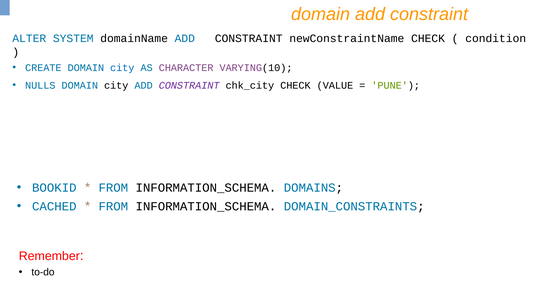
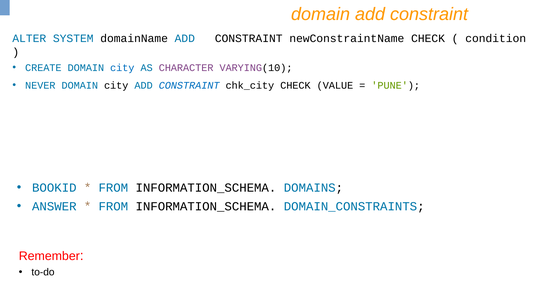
NULLS: NULLS -> NEVER
CONSTRAINT at (189, 85) colour: purple -> blue
CACHED: CACHED -> ANSWER
